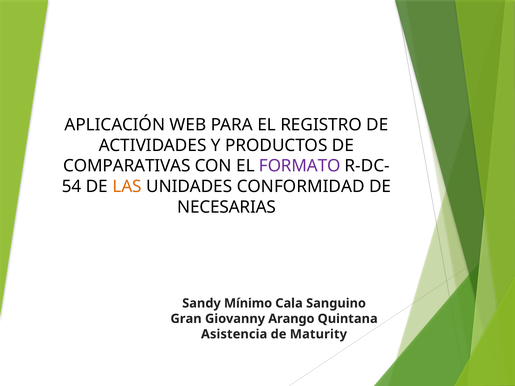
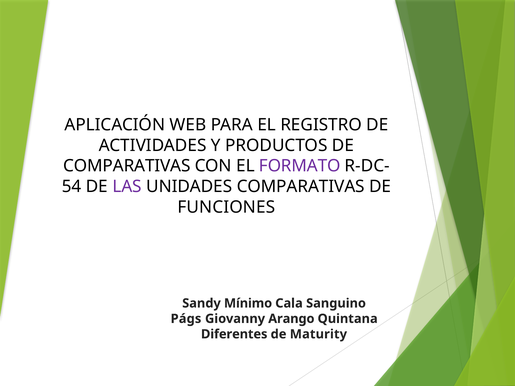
LAS colour: orange -> purple
UNIDADES CONFORMIDAD: CONFORMIDAD -> COMPARATIVAS
NECESARIAS: NECESARIAS -> FUNCIONES
Gran: Gran -> Págs
Asistencia: Asistencia -> Diferentes
